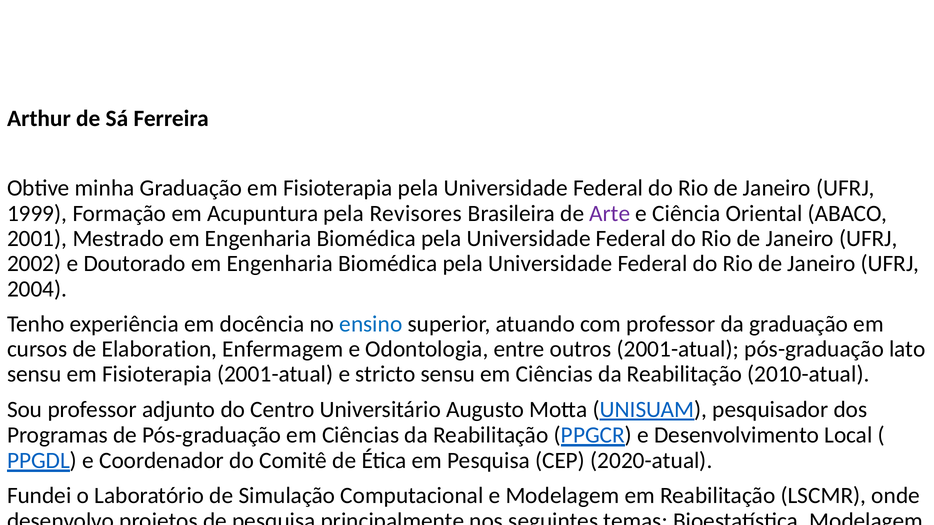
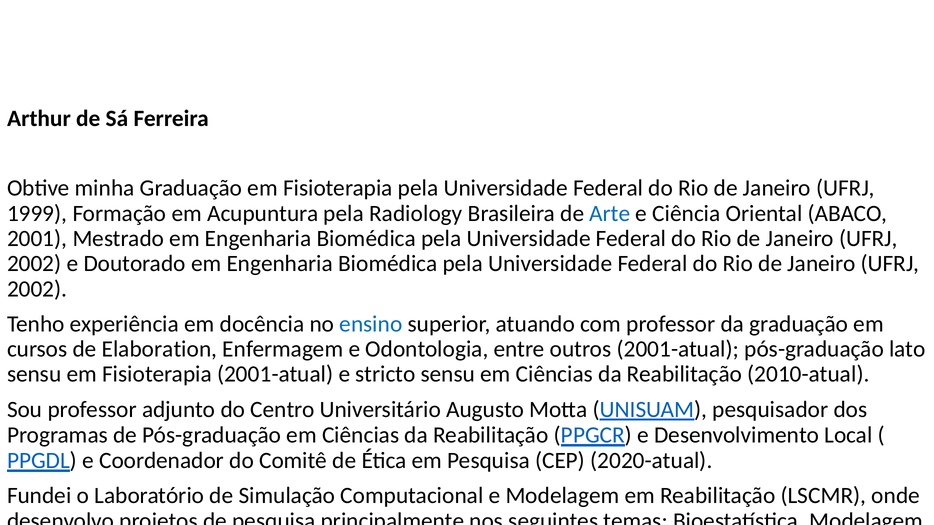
Revisores: Revisores -> Radiology
Arte colour: purple -> blue
2004 at (37, 289): 2004 -> 2002
